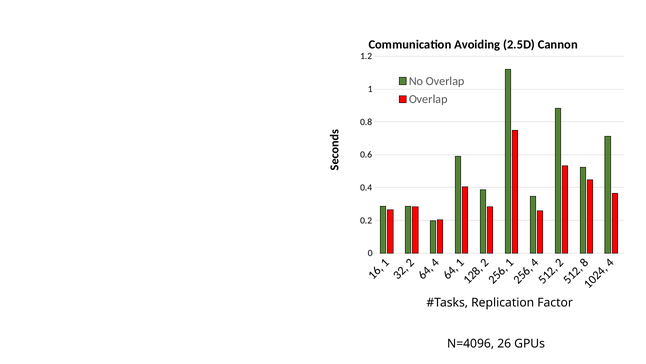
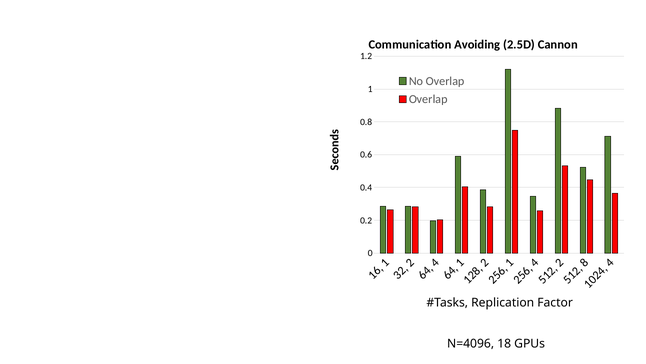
26: 26 -> 18
